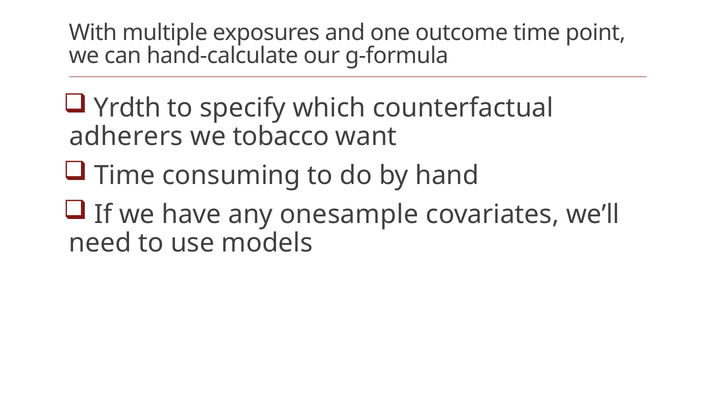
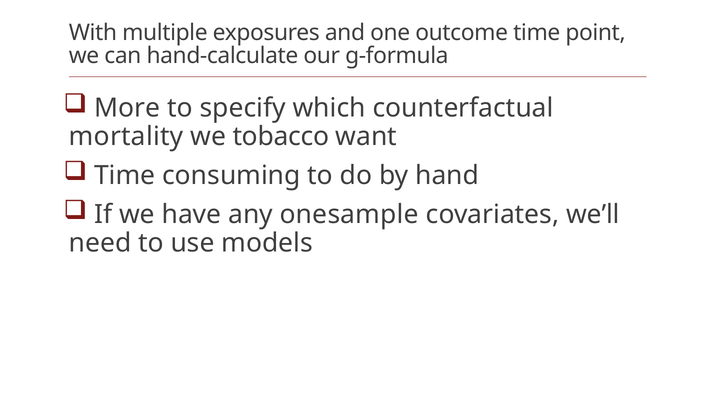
Yrdth: Yrdth -> More
adherers: adherers -> mortality
